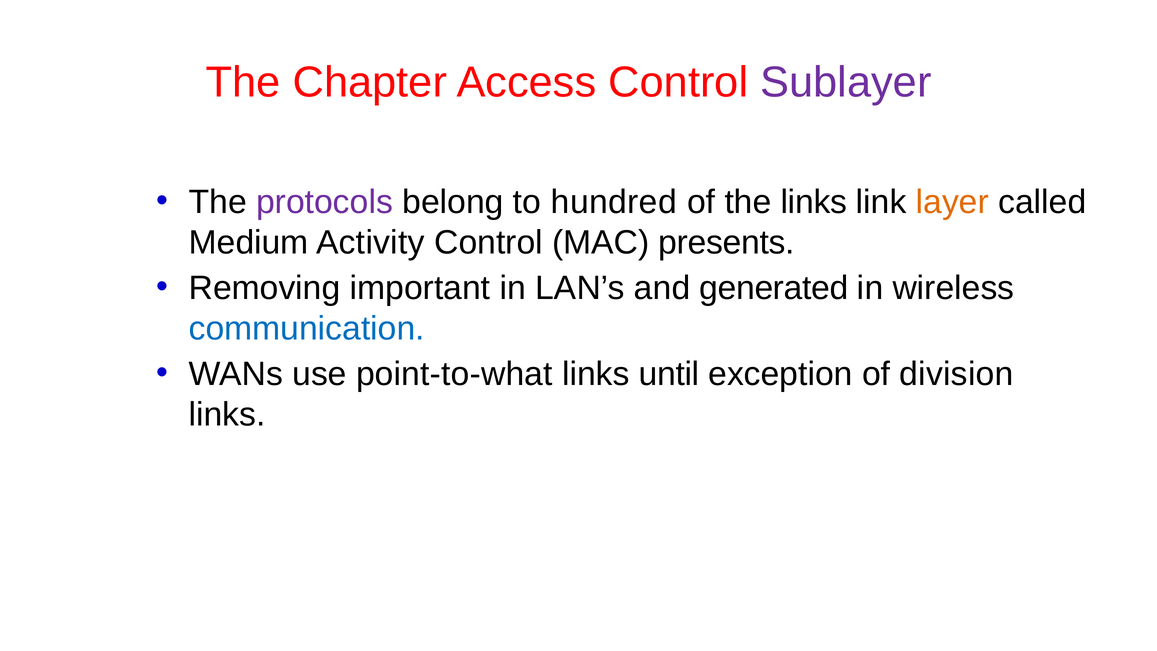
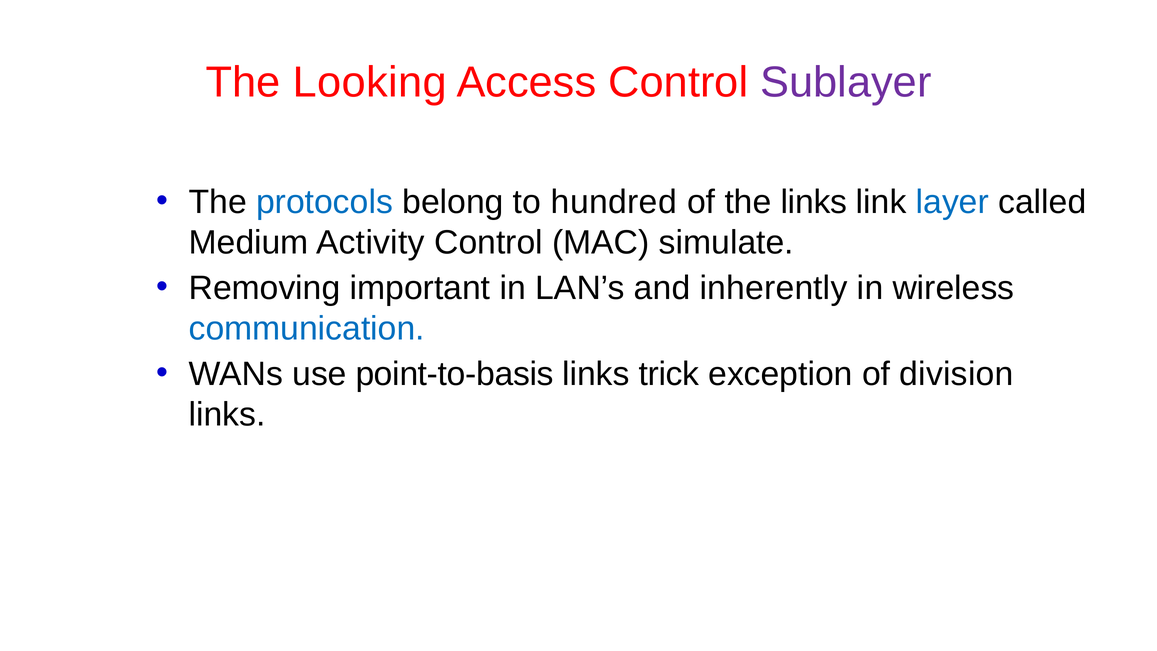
Chapter: Chapter -> Looking
protocols colour: purple -> blue
layer colour: orange -> blue
presents: presents -> simulate
generated: generated -> inherently
point-to-what: point-to-what -> point-to-basis
until: until -> trick
